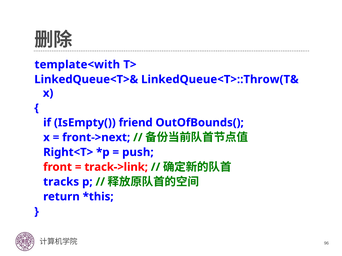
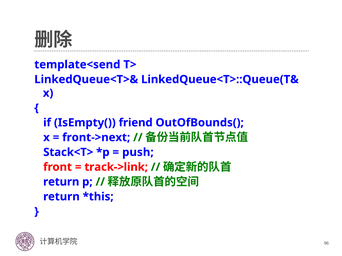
template<with: template<with -> template<send
LinkedQueue<T>::Throw(T&: LinkedQueue<T>::Throw(T& -> LinkedQueue<T>::Queue(T&
Right<T>: Right<T> -> Stack<T>
tracks at (61, 182): tracks -> return
